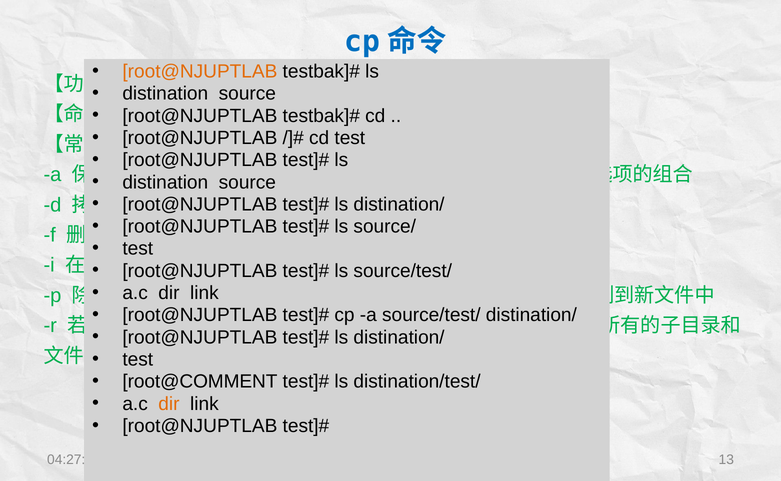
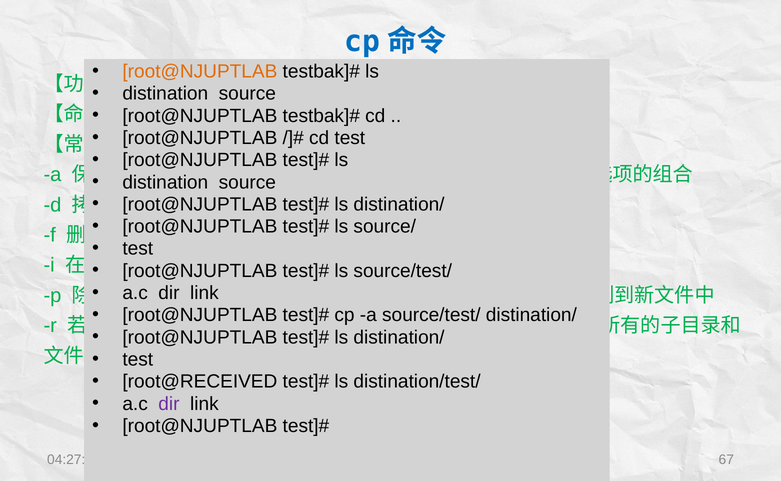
root@COMMENT: root@COMMENT -> root@RECEIVED
dir at (169, 403) colour: orange -> purple
13: 13 -> 67
